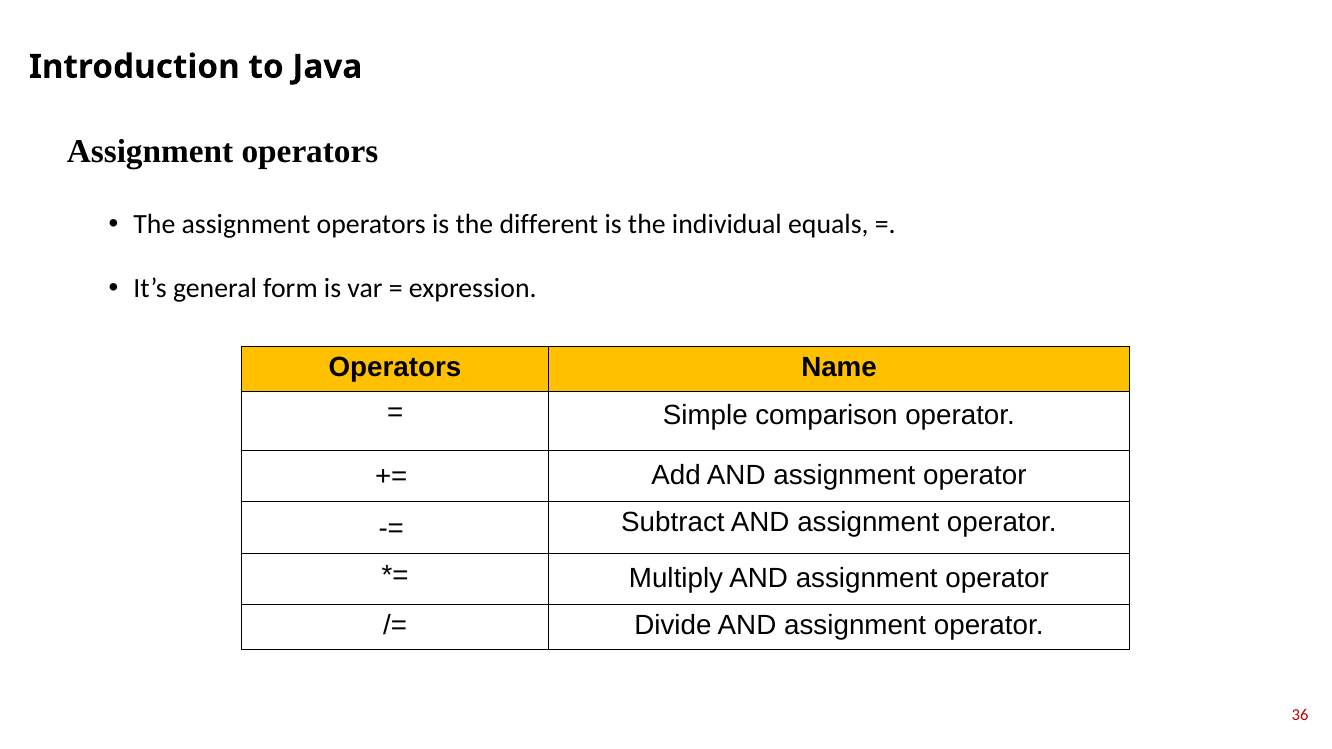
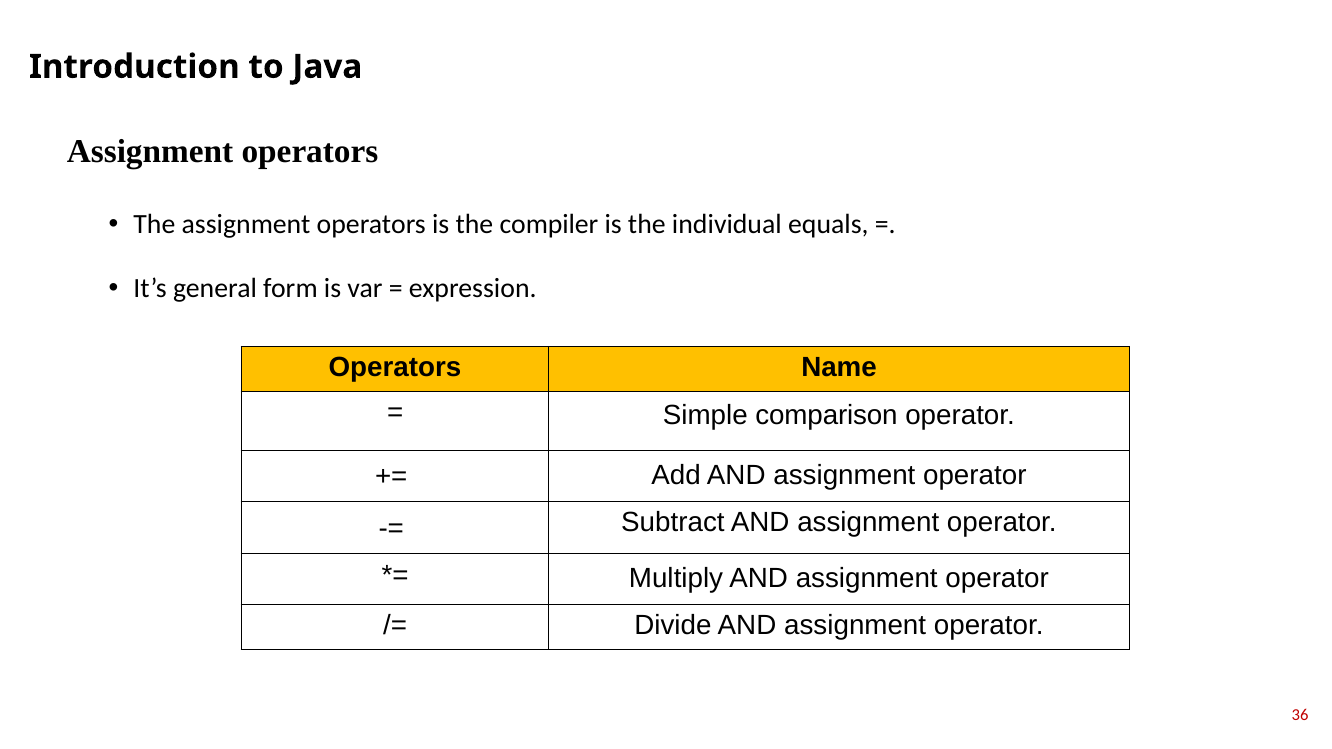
different: different -> compiler
